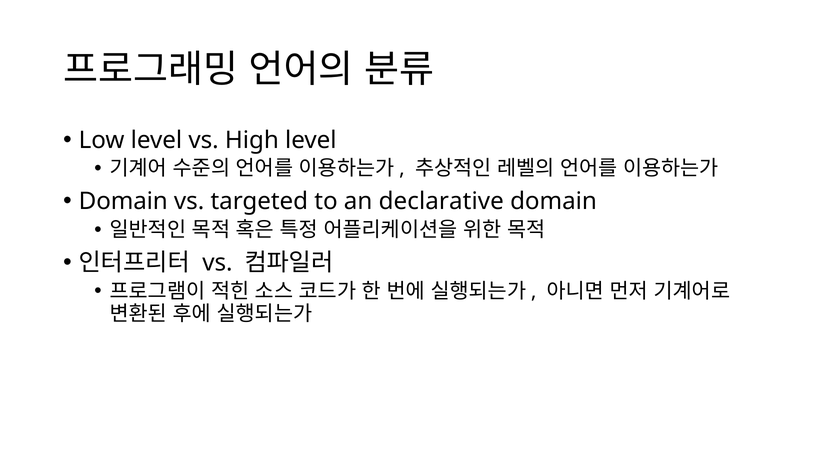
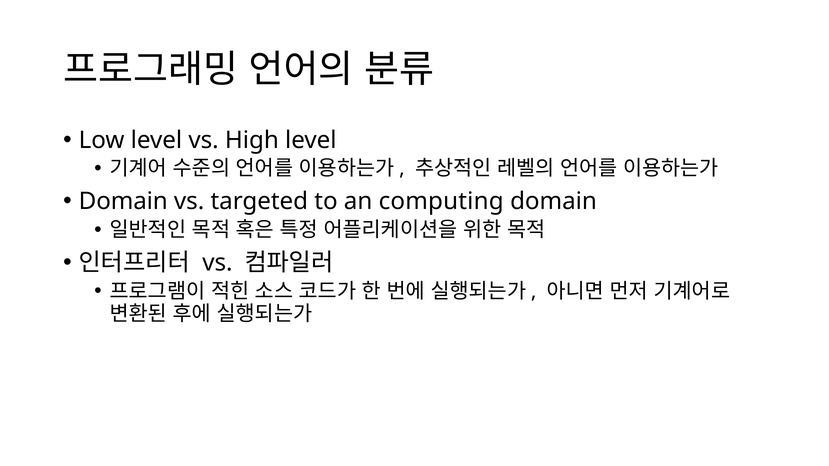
declarative: declarative -> computing
